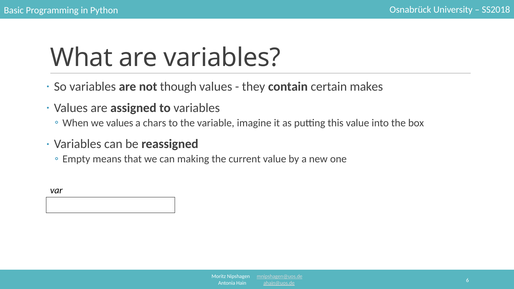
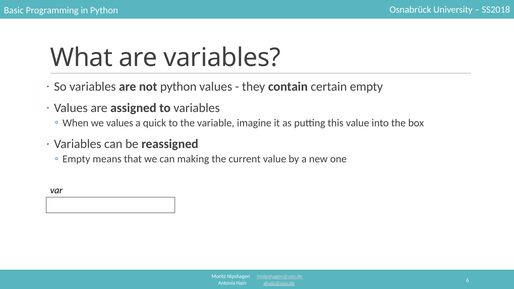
not though: though -> python
certain makes: makes -> empty
chars: chars -> quick
